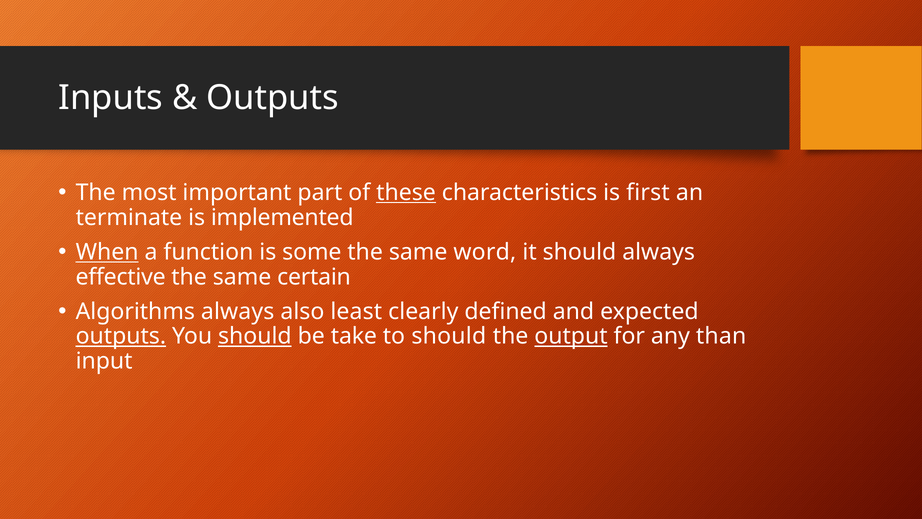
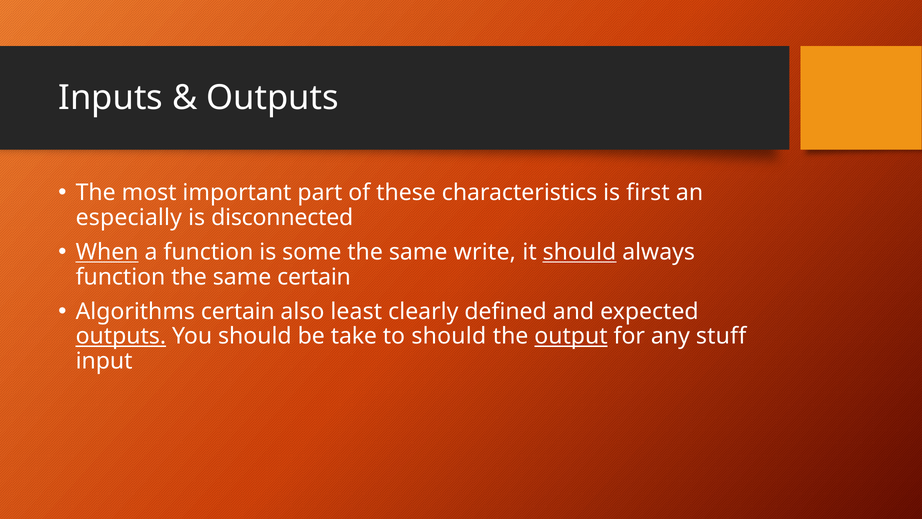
these underline: present -> none
terminate: terminate -> especially
implemented: implemented -> disconnected
word: word -> write
should at (579, 252) underline: none -> present
effective at (121, 277): effective -> function
Algorithms always: always -> certain
should at (255, 336) underline: present -> none
than: than -> stuff
